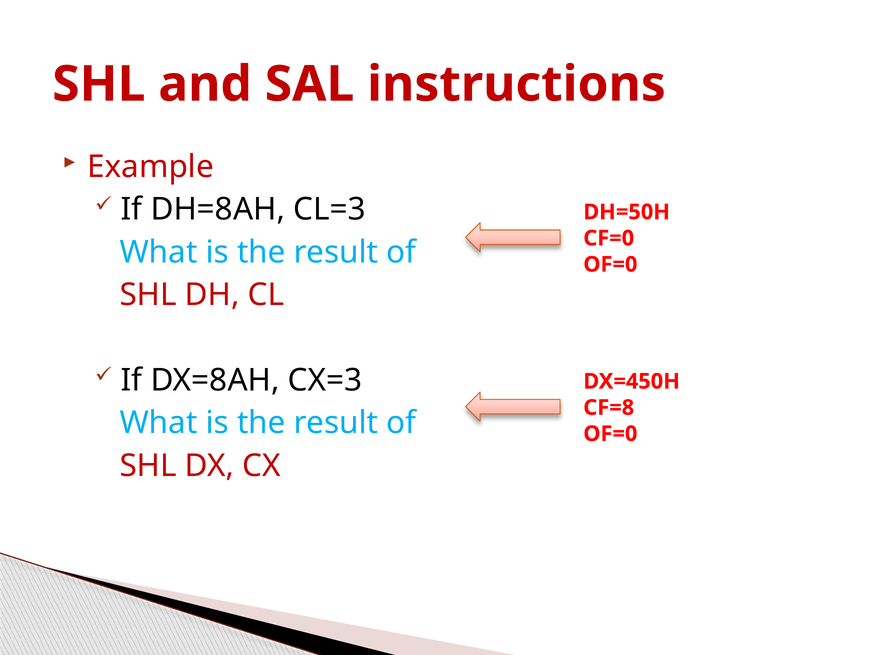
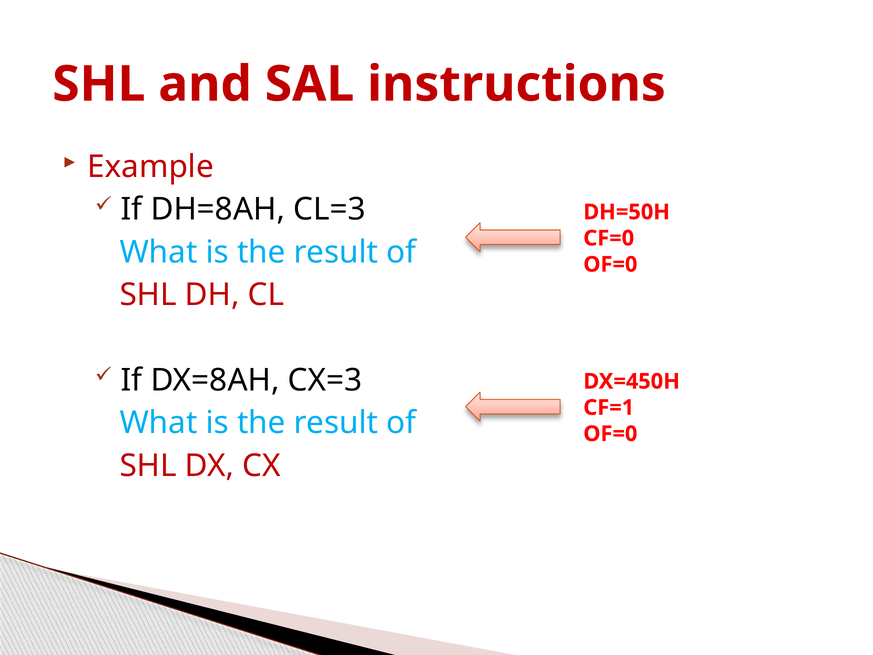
CF=8: CF=8 -> CF=1
